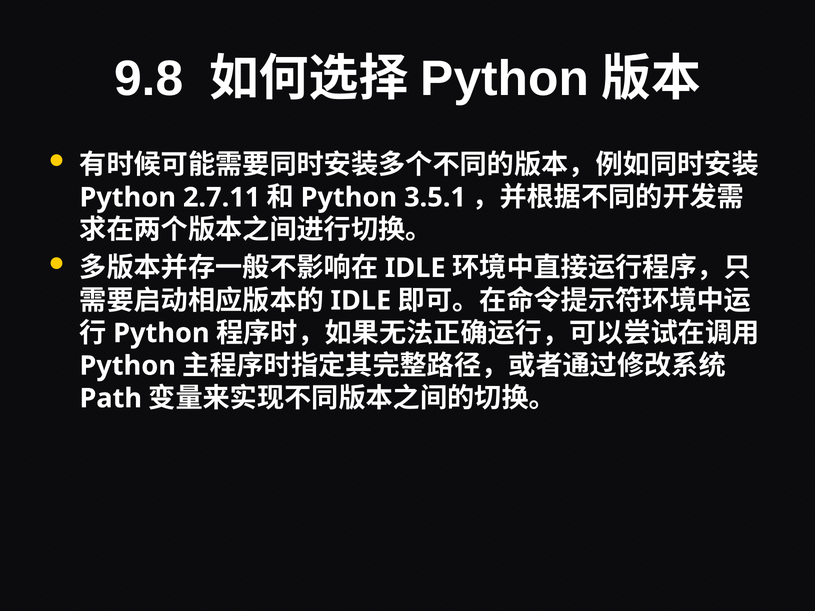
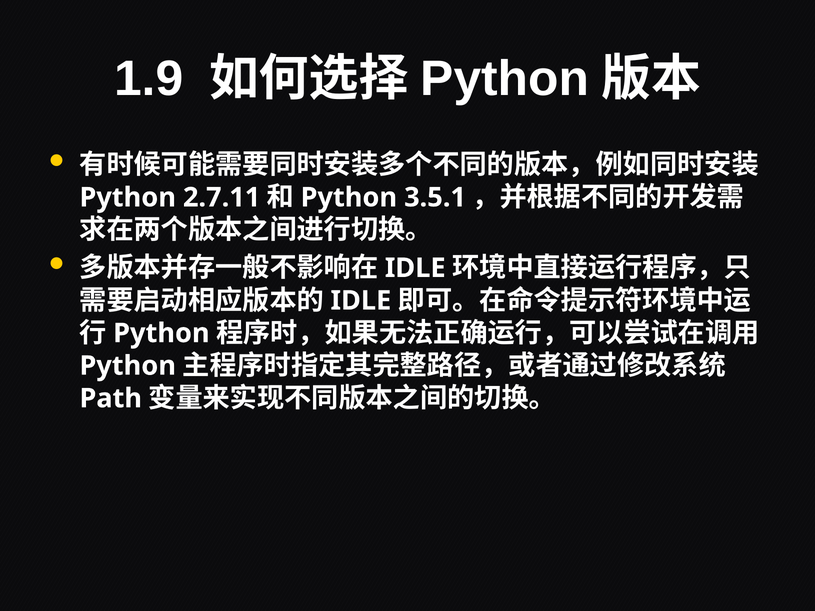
9.8: 9.8 -> 1.9
